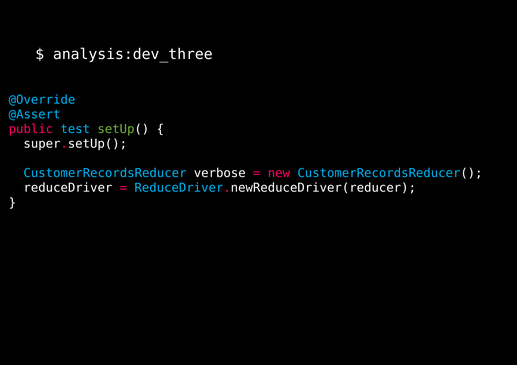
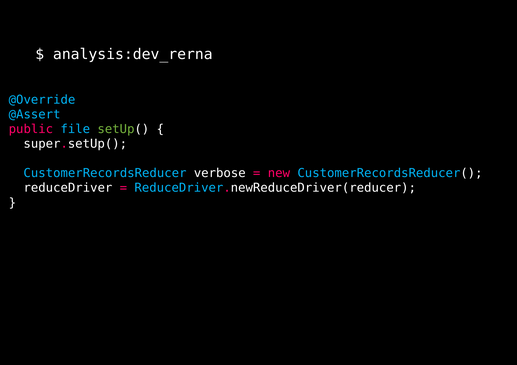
analysis:dev_three: analysis:dev_three -> analysis:dev_rerna
test: test -> file
